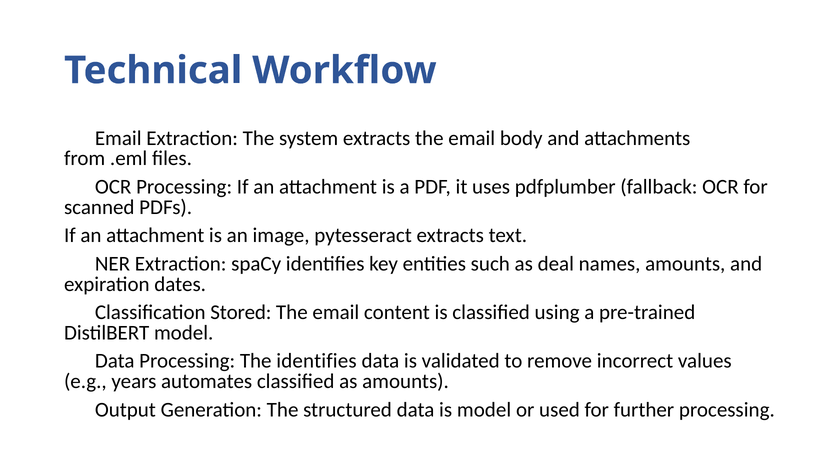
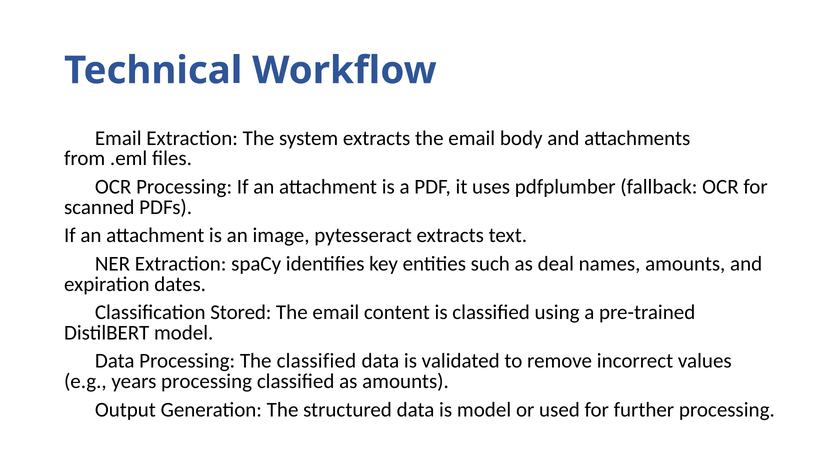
The identifies: identifies -> classified
years automates: automates -> processing
